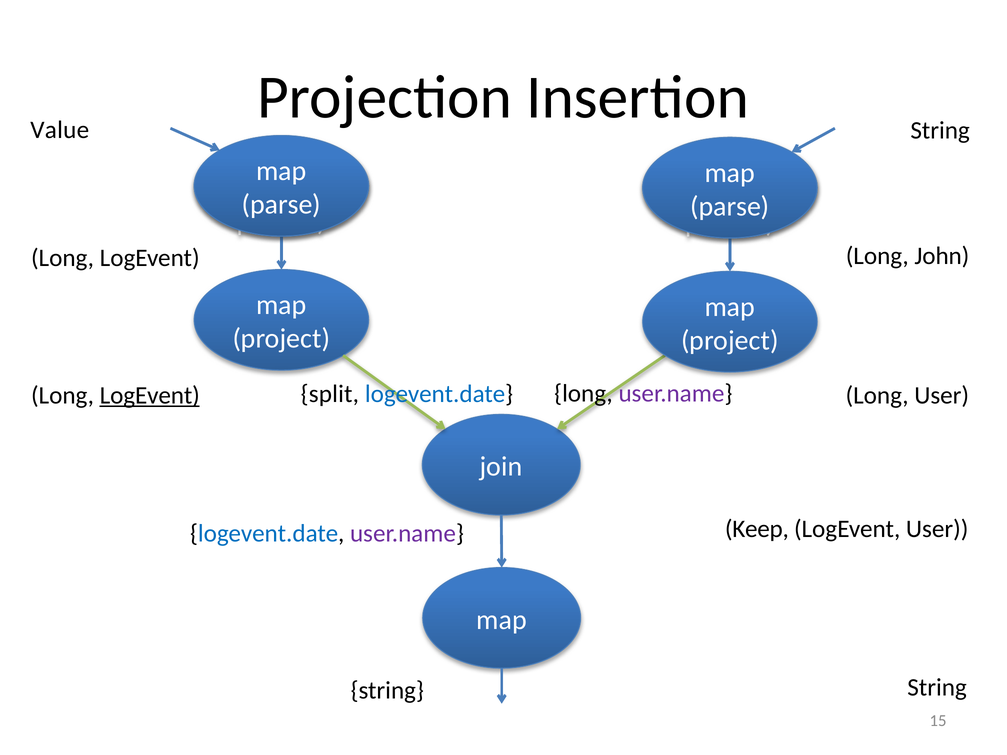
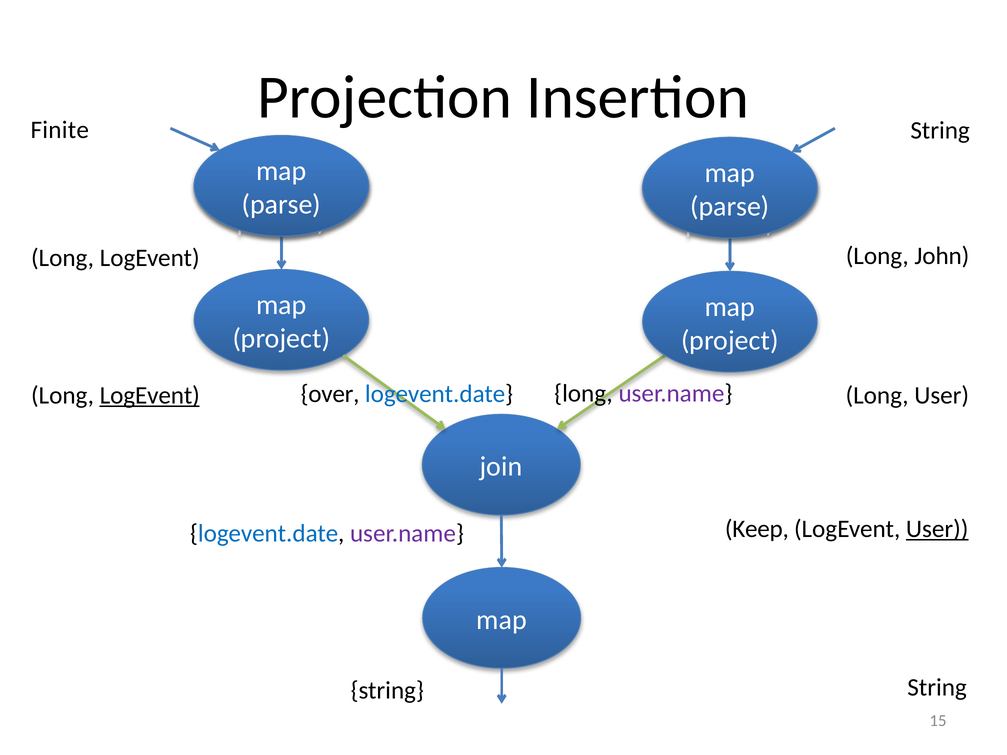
Value: Value -> Finite
split: split -> over
User at (937, 529) underline: none -> present
